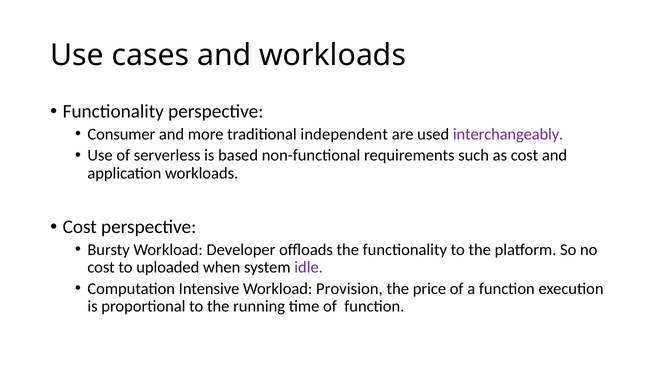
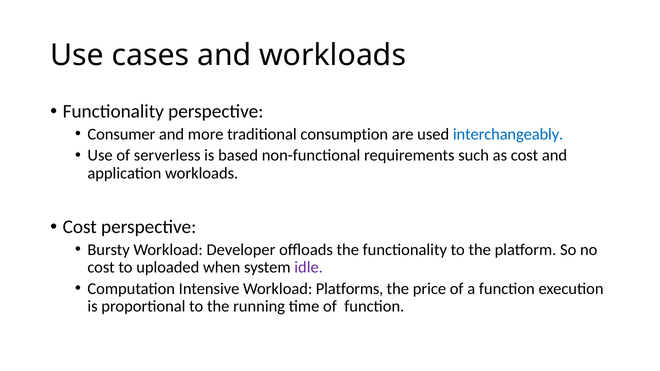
independent: independent -> consumption
interchangeably colour: purple -> blue
Provision: Provision -> Platforms
